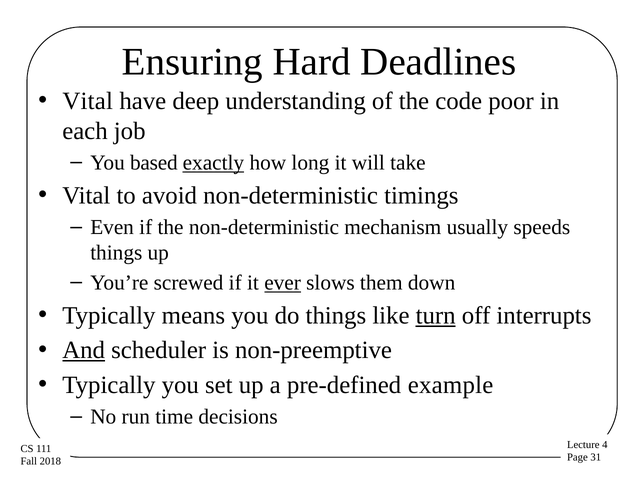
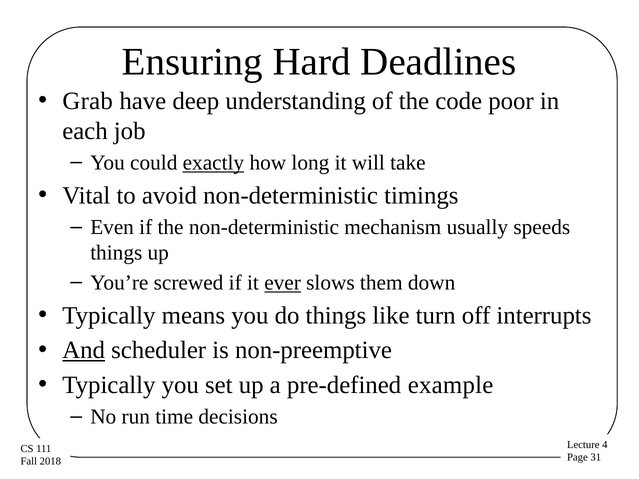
Vital at (88, 101): Vital -> Grab
based: based -> could
turn underline: present -> none
